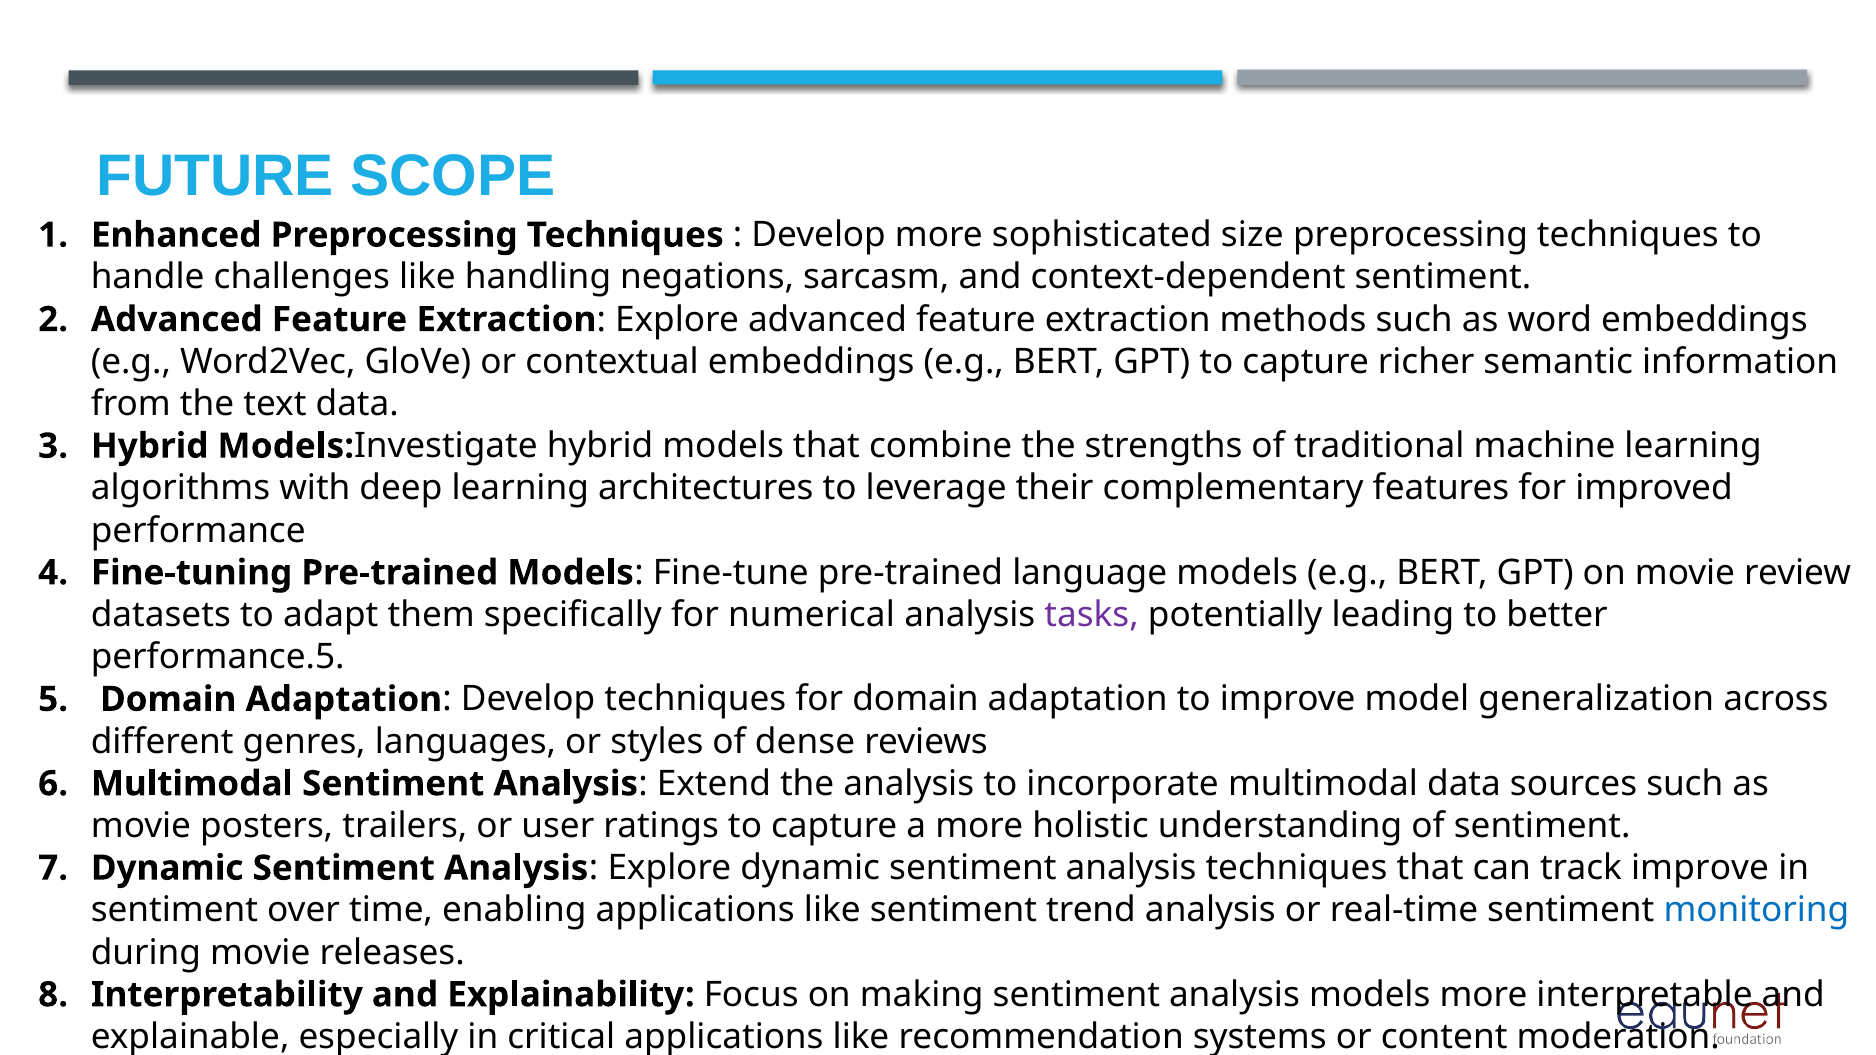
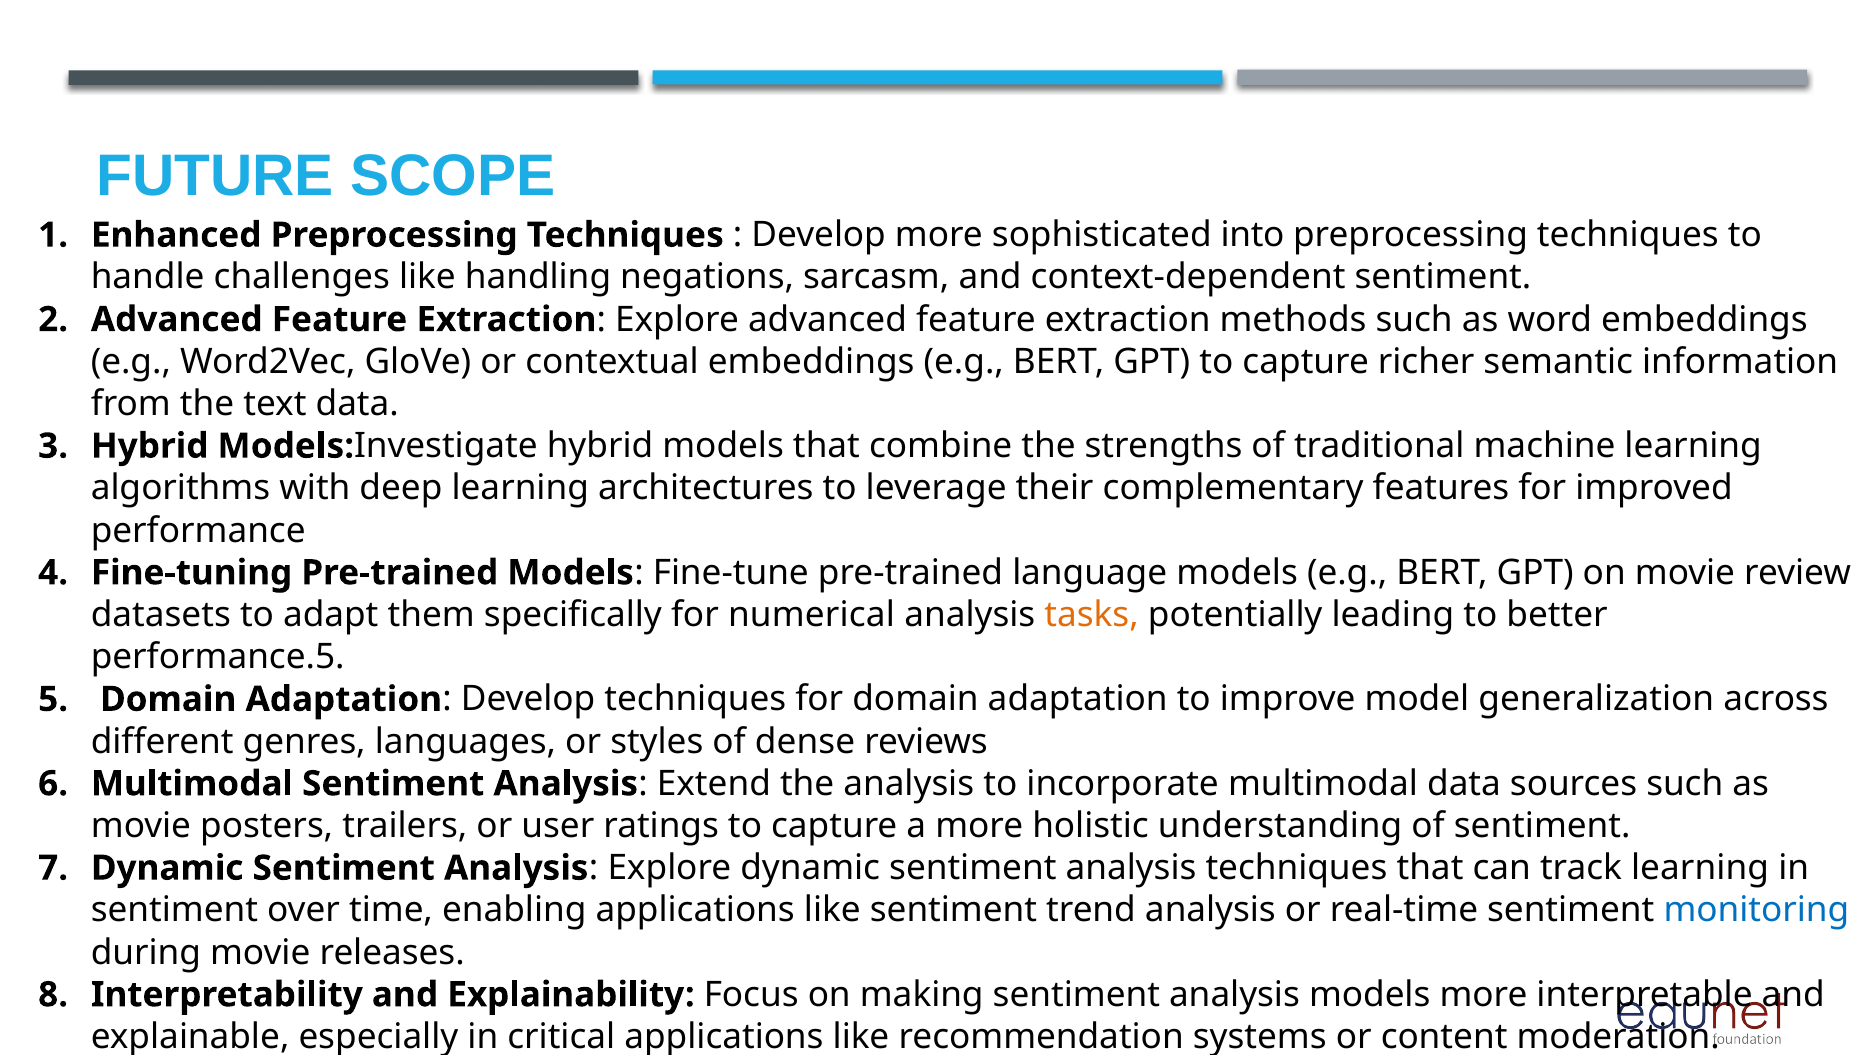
size: size -> into
tasks colour: purple -> orange
track improve: improve -> learning
